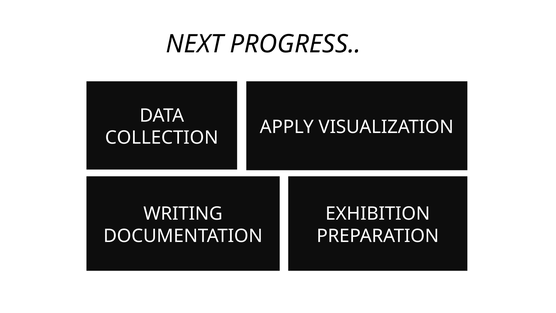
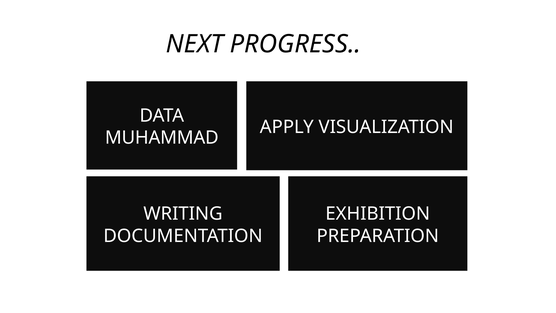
COLLECTION: COLLECTION -> MUHAMMAD
